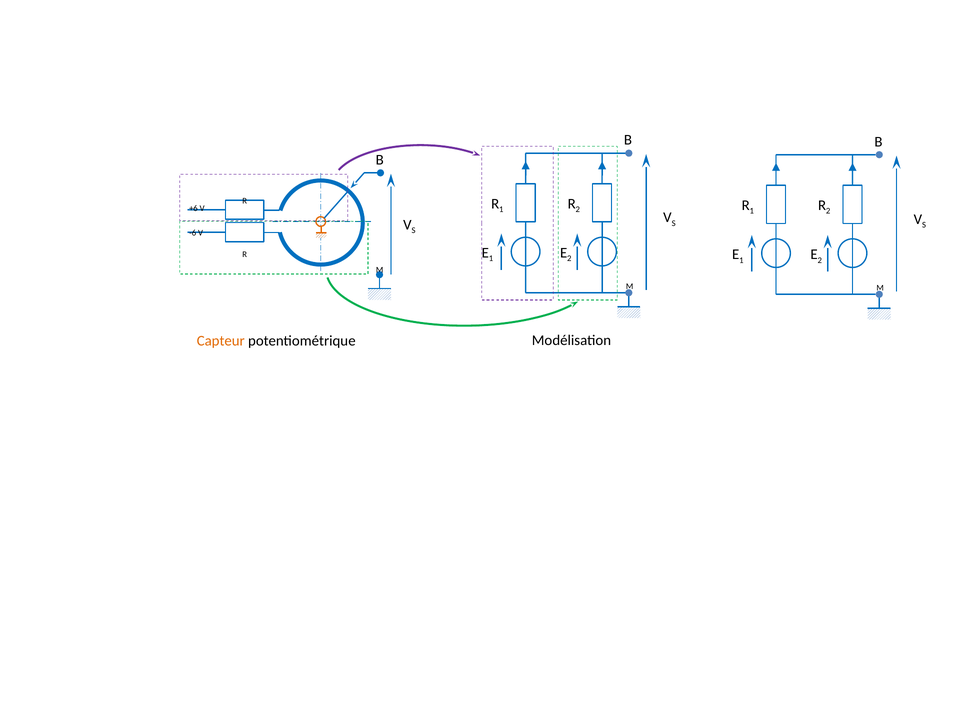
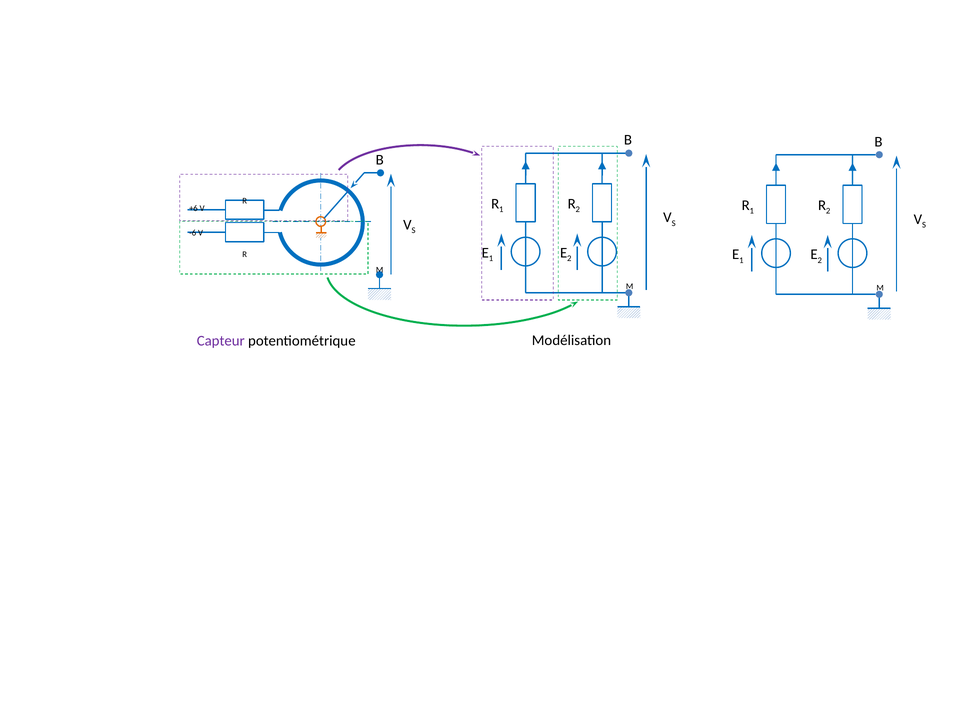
Capteur colour: orange -> purple
